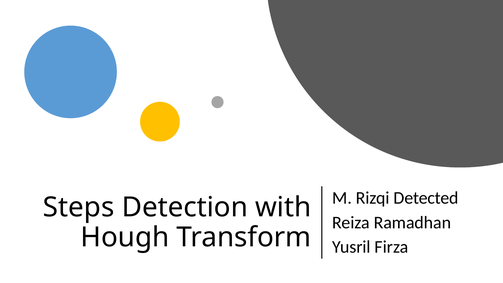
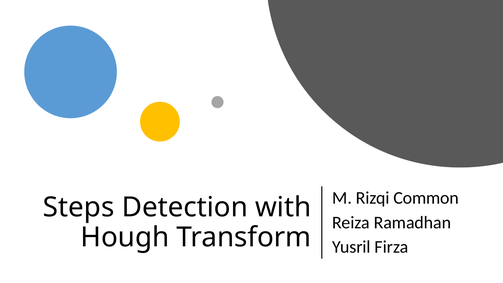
Detected: Detected -> Common
